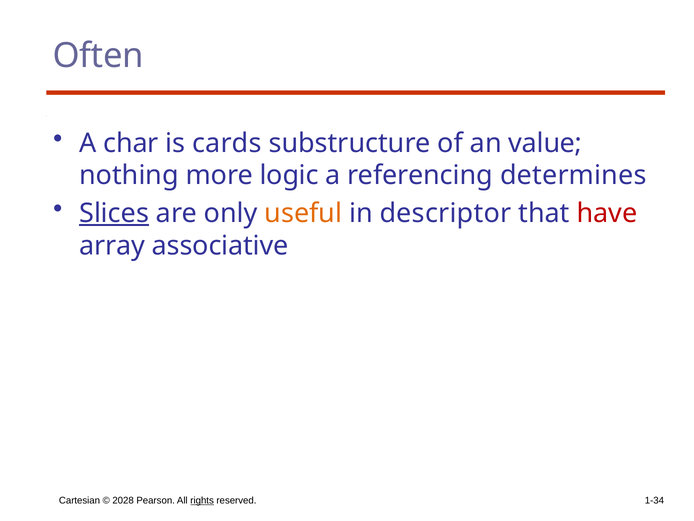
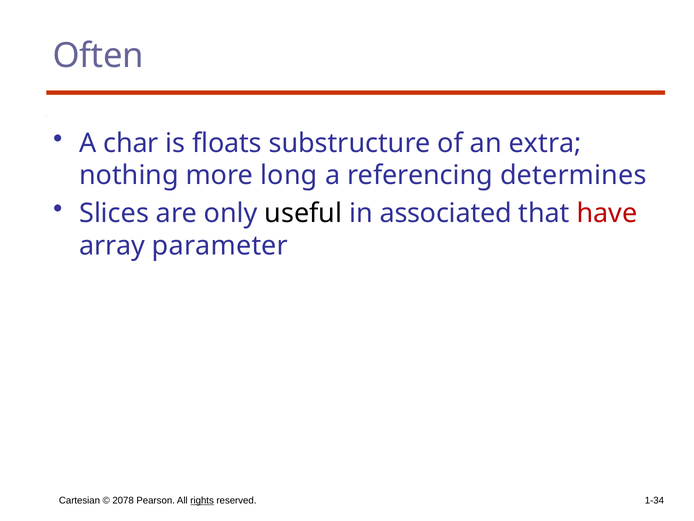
cards: cards -> floats
value: value -> extra
logic: logic -> long
Slices underline: present -> none
useful colour: orange -> black
descriptor: descriptor -> associated
associative: associative -> parameter
2028: 2028 -> 2078
